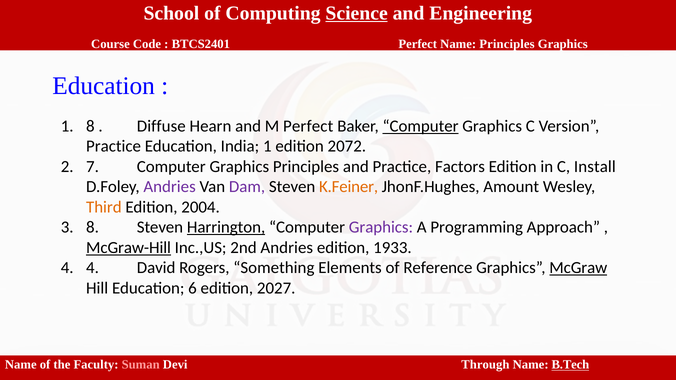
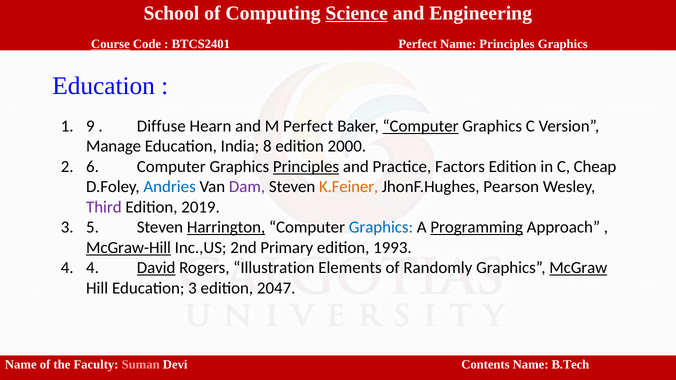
Course underline: none -> present
1 8: 8 -> 9
Practice at (114, 146): Practice -> Manage
India 1: 1 -> 8
2072: 2072 -> 2000
7: 7 -> 6
Principles at (306, 167) underline: none -> present
Install: Install -> Cheap
Andries at (170, 187) colour: purple -> blue
Amount: Amount -> Pearson
Third colour: orange -> purple
2004: 2004 -> 2019
3 8: 8 -> 5
Graphics at (381, 228) colour: purple -> blue
Programming underline: none -> present
2nd Andries: Andries -> Primary
1933: 1933 -> 1993
David underline: none -> present
Something: Something -> Illustration
Reference: Reference -> Randomly
Education 6: 6 -> 3
2027: 2027 -> 2047
Through: Through -> Contents
B.Tech underline: present -> none
